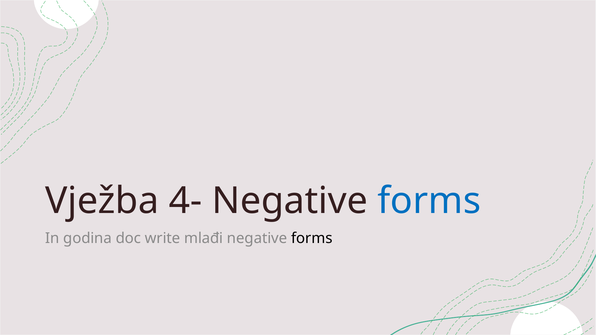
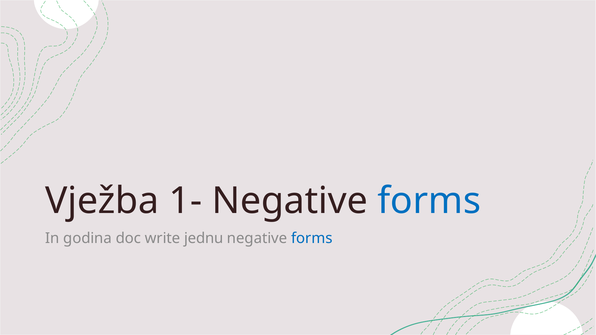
4-: 4- -> 1-
mlađi: mlađi -> jednu
forms at (312, 238) colour: black -> blue
